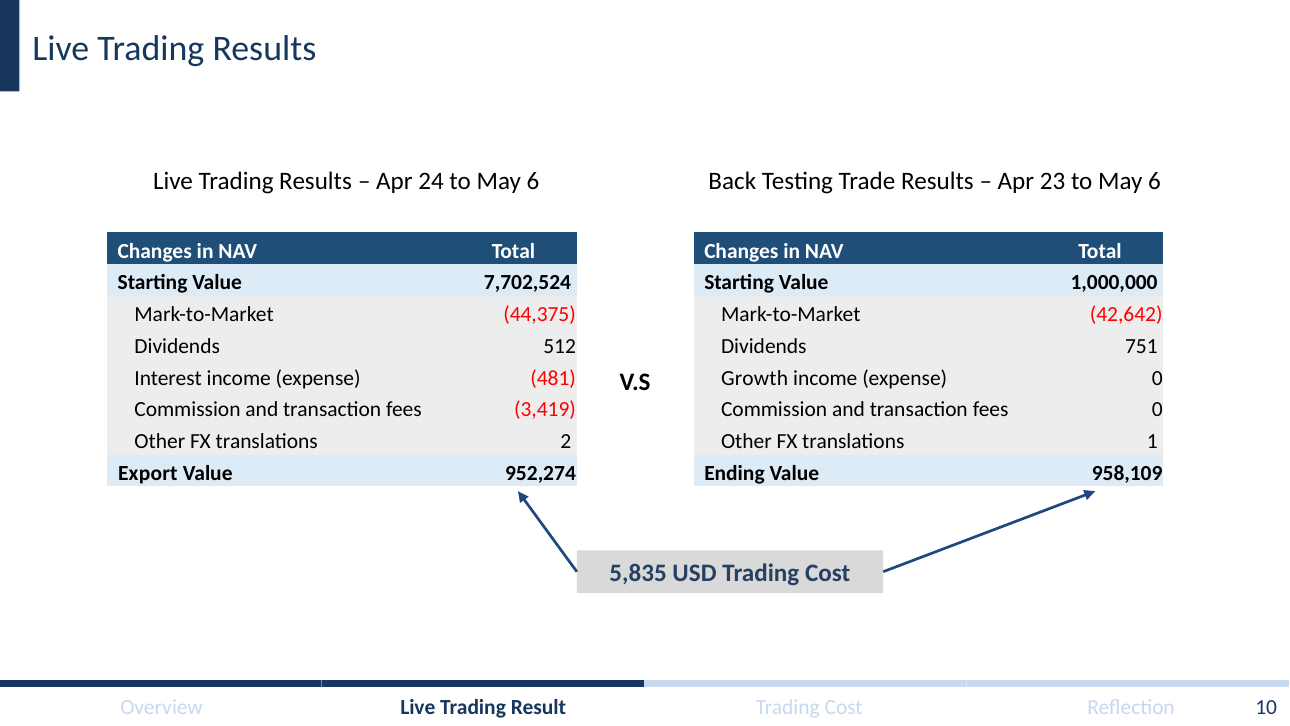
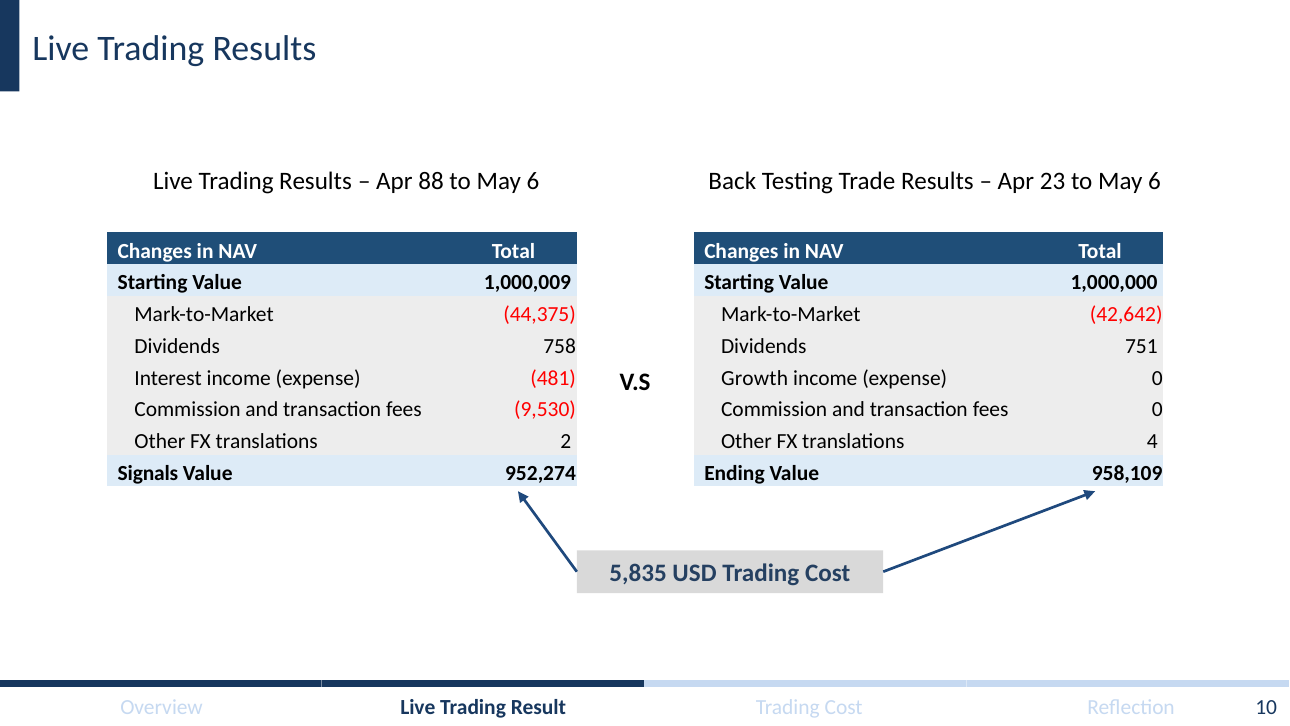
24: 24 -> 88
7,702,524: 7,702,524 -> 1,000,009
512: 512 -> 758
3,419: 3,419 -> 9,530
1: 1 -> 4
Export: Export -> Signals
